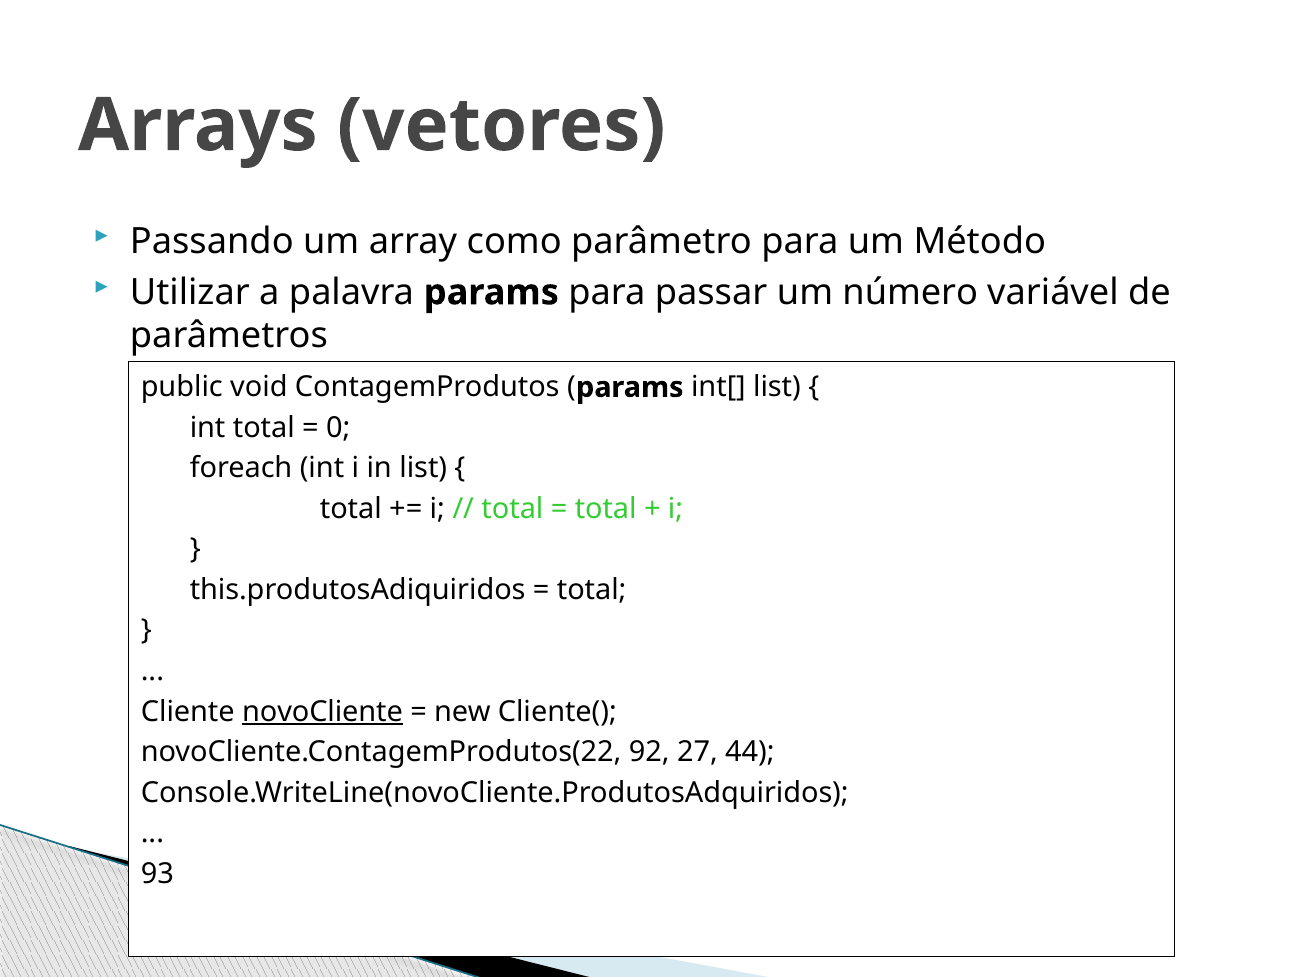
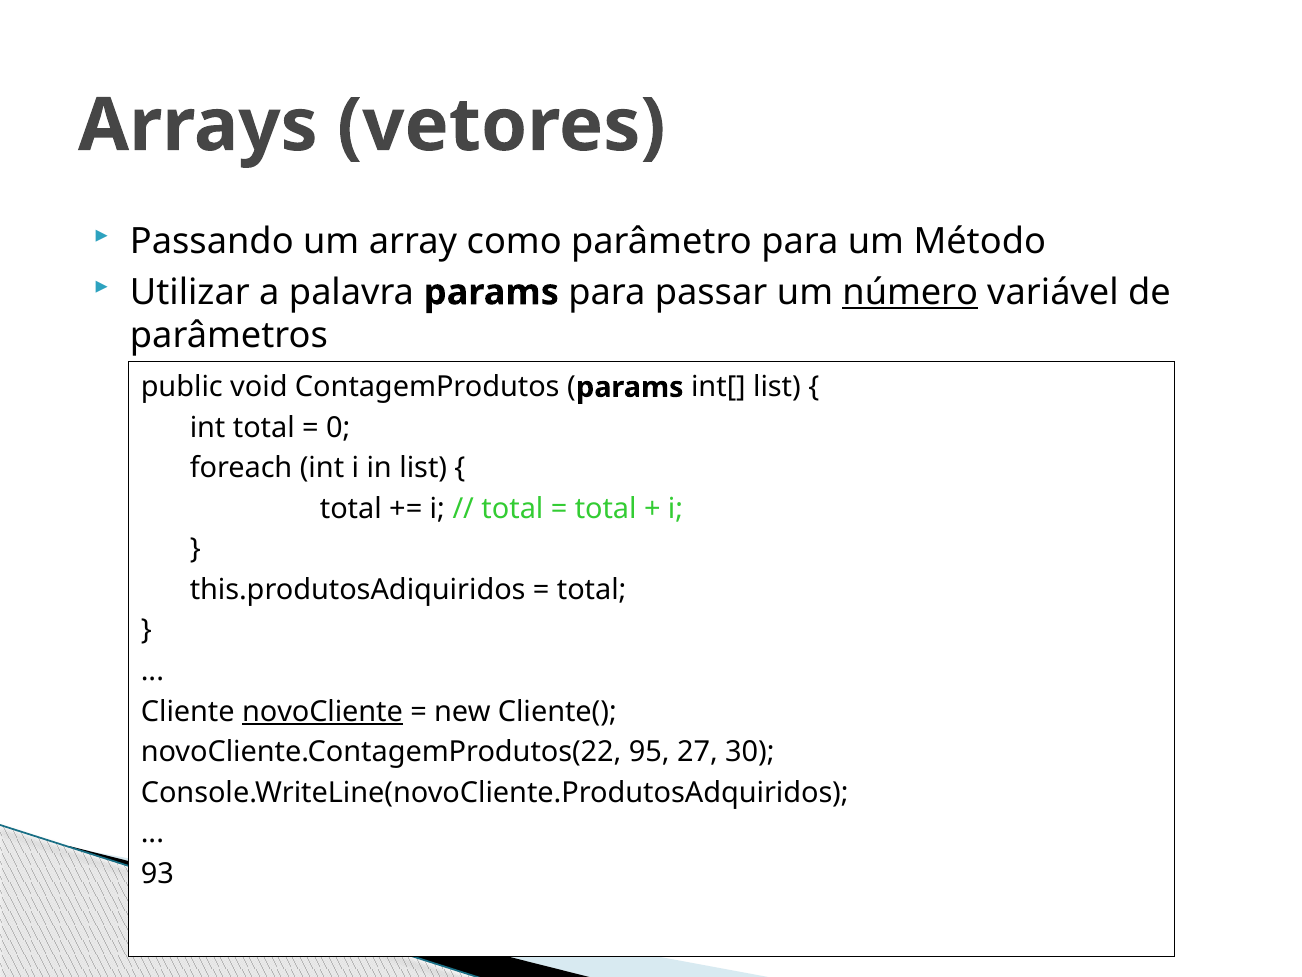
número underline: none -> present
92: 92 -> 95
44: 44 -> 30
